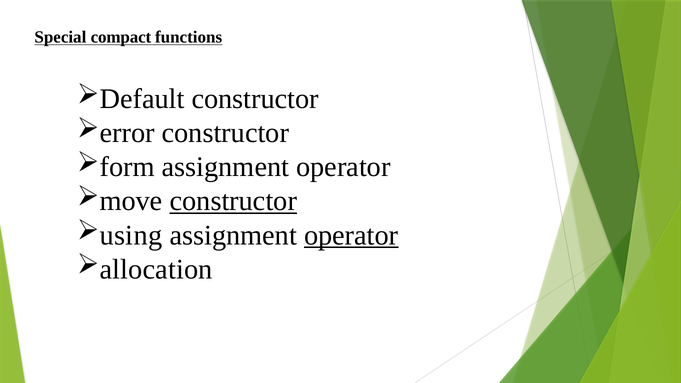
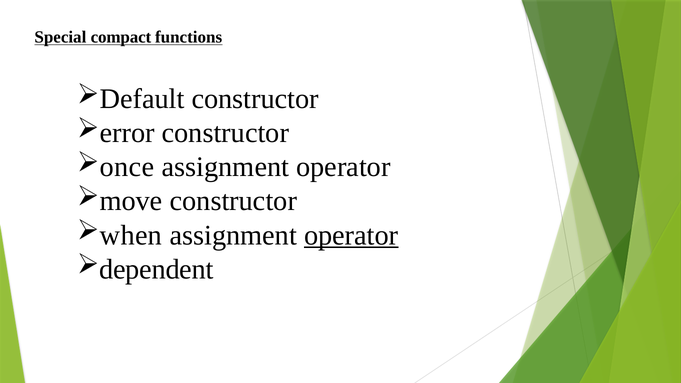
form: form -> once
constructor at (233, 201) underline: present -> none
using: using -> when
allocation: allocation -> dependent
